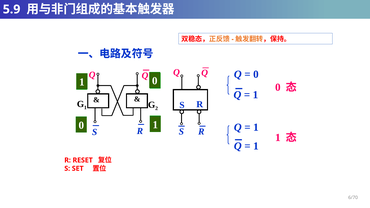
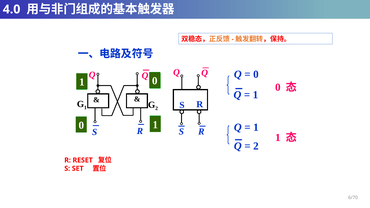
5.9: 5.9 -> 4.0
1 at (256, 146): 1 -> 2
